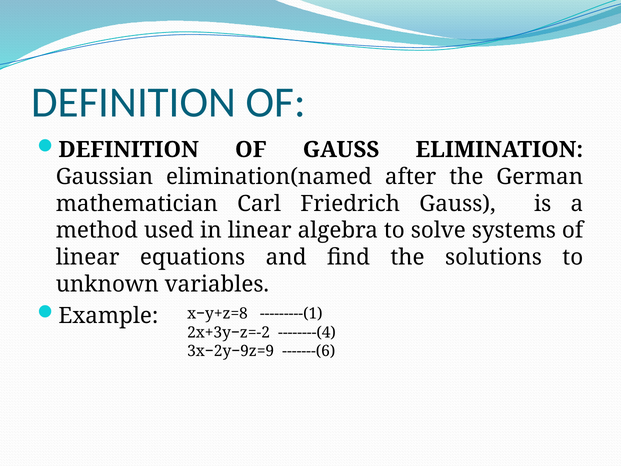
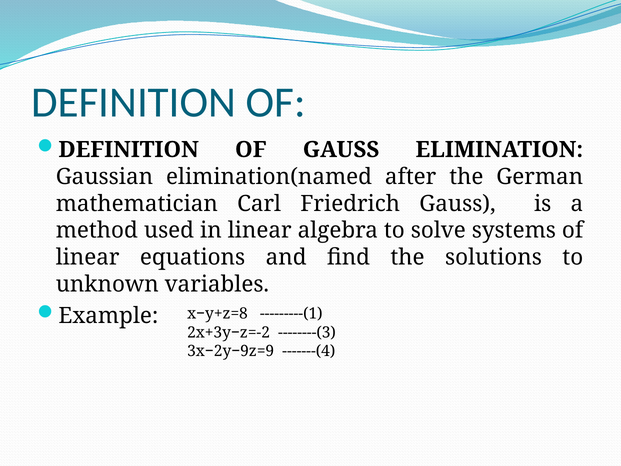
--------(4: --------(4 -> --------(3
-------(6: -------(6 -> -------(4
